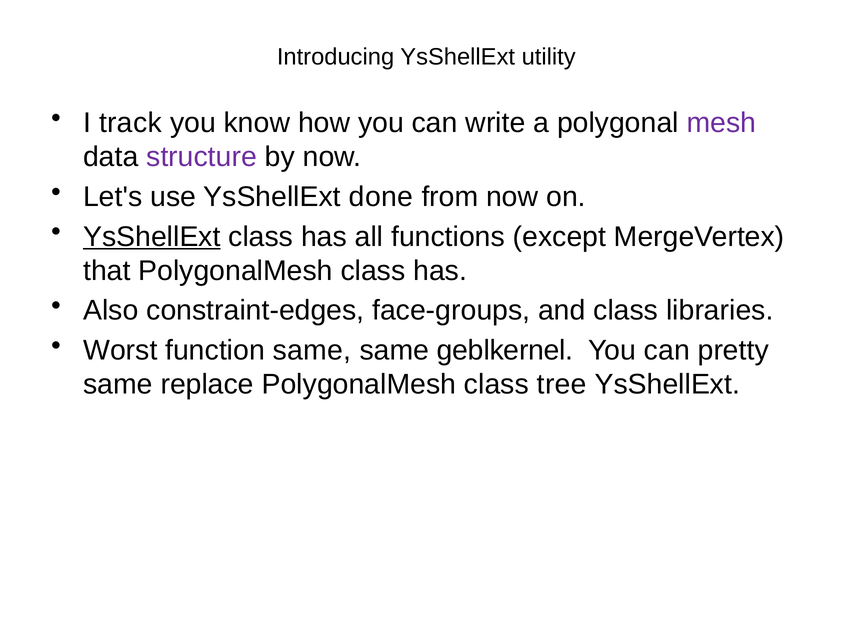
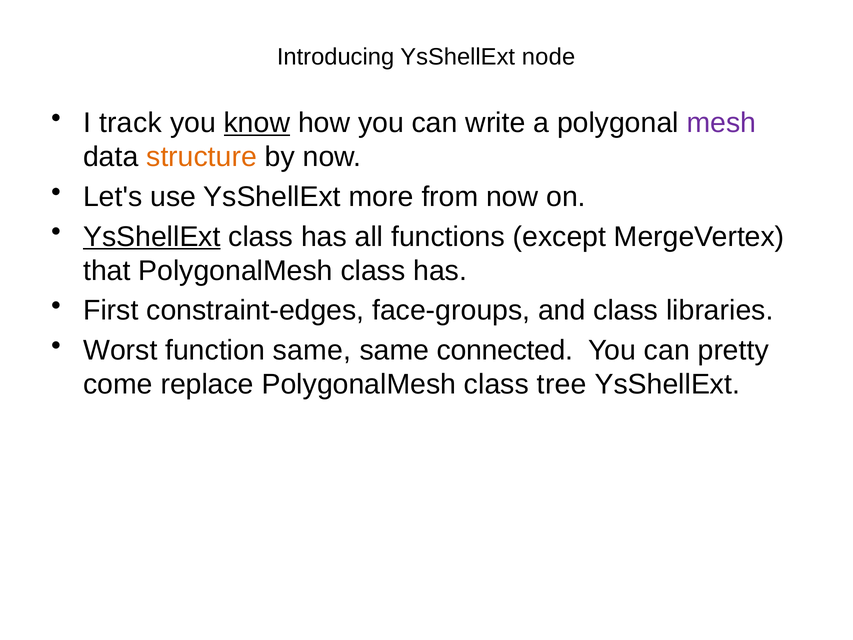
utility: utility -> node
know underline: none -> present
structure colour: purple -> orange
done: done -> more
Also: Also -> First
geblkernel: geblkernel -> connected
same at (118, 384): same -> come
